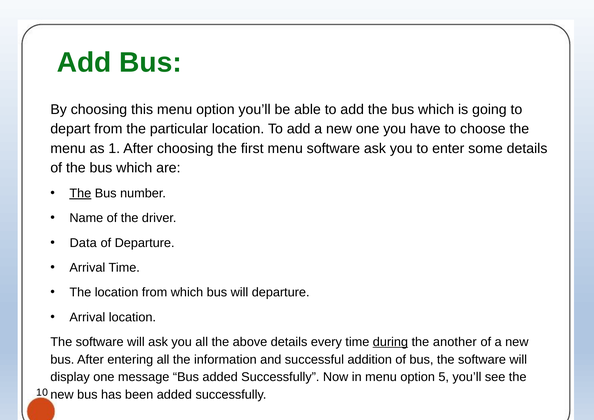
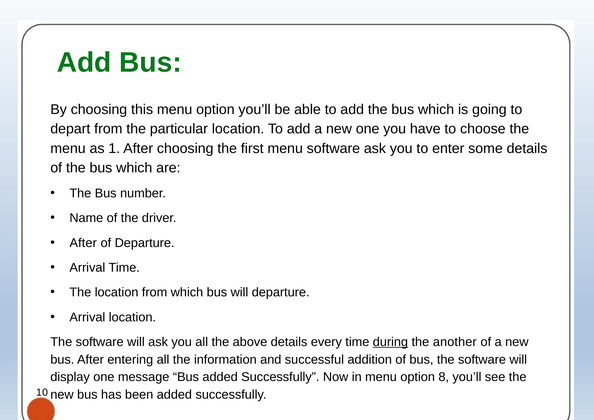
The at (80, 193) underline: present -> none
Data at (83, 243): Data -> After
5: 5 -> 8
